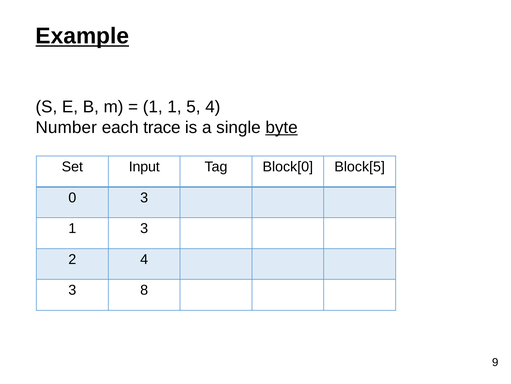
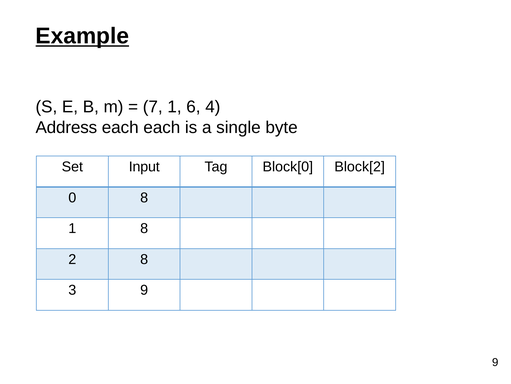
1 at (153, 107): 1 -> 7
5: 5 -> 6
Number: Number -> Address
each trace: trace -> each
byte underline: present -> none
Block[5: Block[5 -> Block[2
0 3: 3 -> 8
1 3: 3 -> 8
2 4: 4 -> 8
3 8: 8 -> 9
